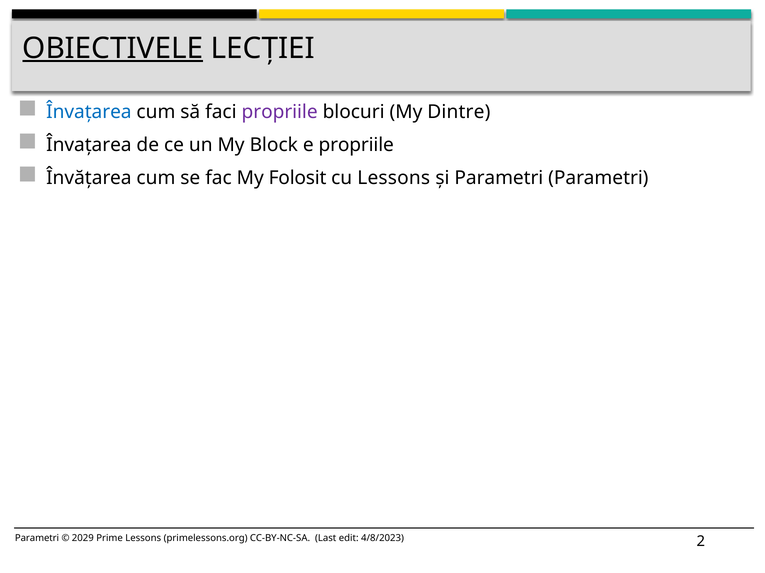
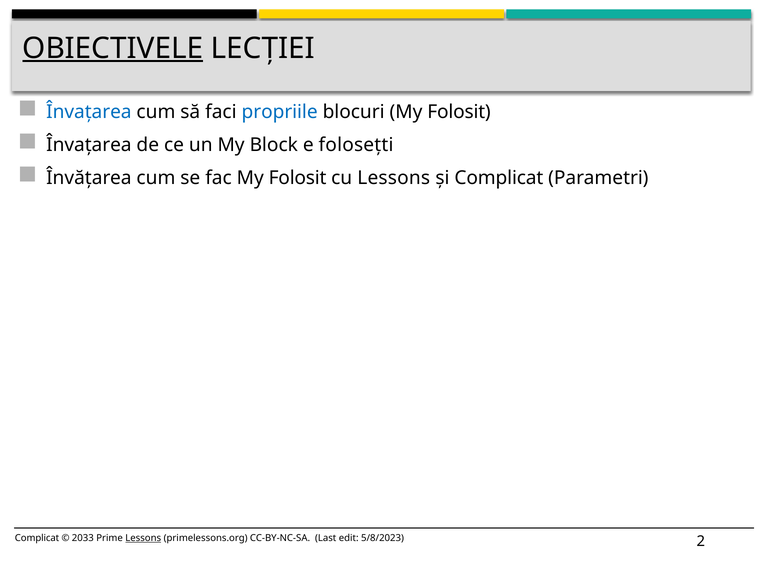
propriile at (280, 112) colour: purple -> blue
blocuri My Dintre: Dintre -> Folosit
e propriile: propriile -> folosețti
și Parametri: Parametri -> Complicat
Parametri at (37, 539): Parametri -> Complicat
2029: 2029 -> 2033
Lessons at (143, 539) underline: none -> present
4/8/2023: 4/8/2023 -> 5/8/2023
